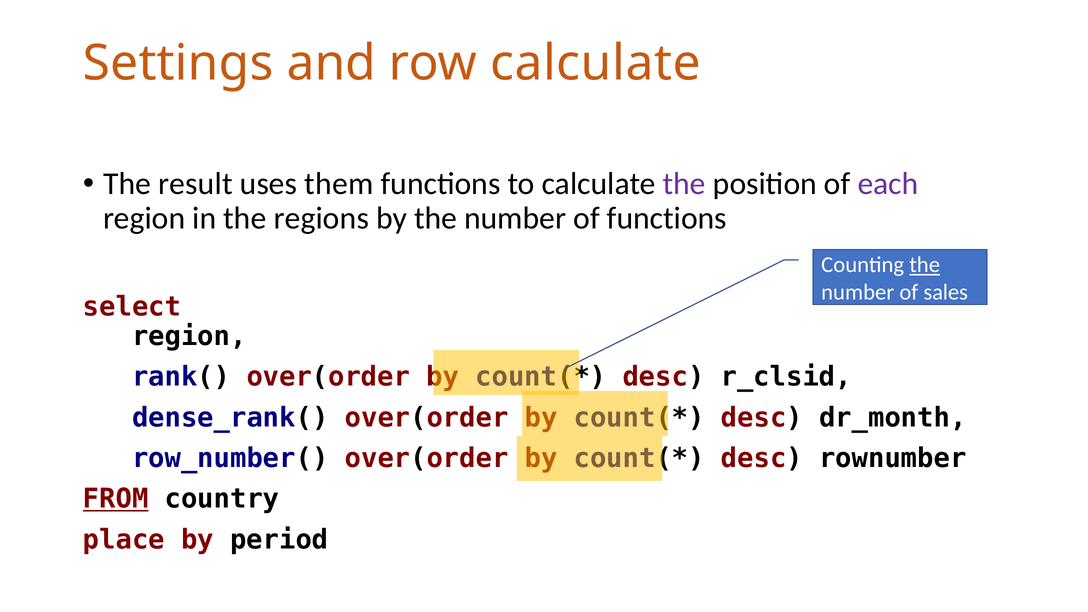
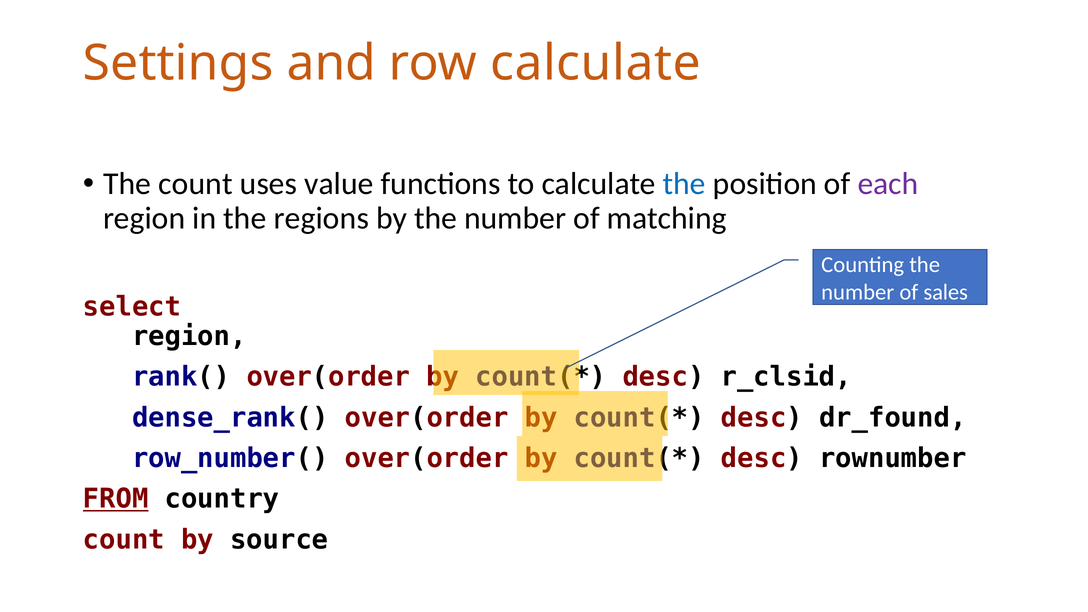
The result: result -> count
them: them -> value
the at (684, 184) colour: purple -> blue
of functions: functions -> matching
the at (925, 265) underline: present -> none
dr_month: dr_month -> dr_found
place at (124, 540): place -> count
period: period -> source
